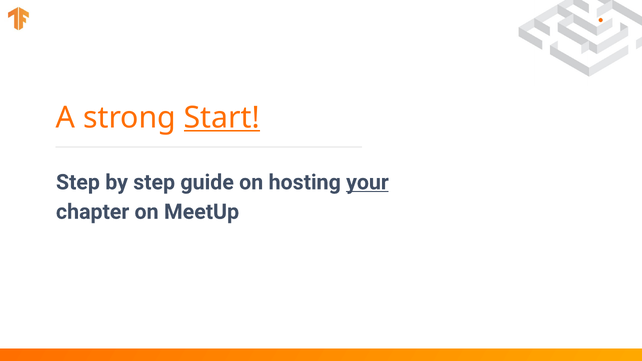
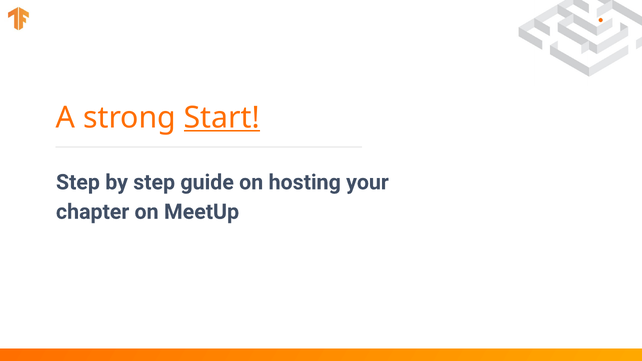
your underline: present -> none
